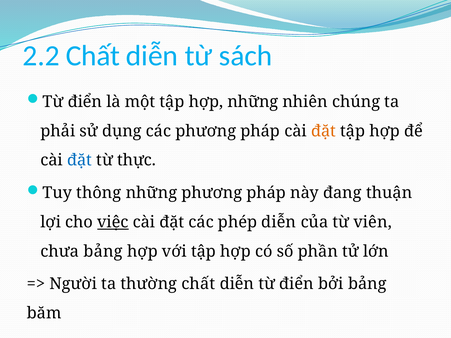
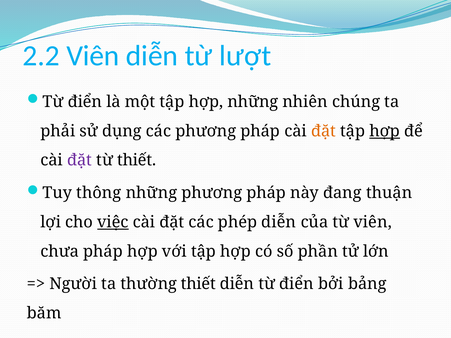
2.2 Chất: Chất -> Viên
sách: sách -> lượt
hợp at (385, 131) underline: none -> present
đặt at (80, 160) colour: blue -> purple
từ thực: thực -> thiết
chưa bảng: bảng -> pháp
thường chất: chất -> thiết
